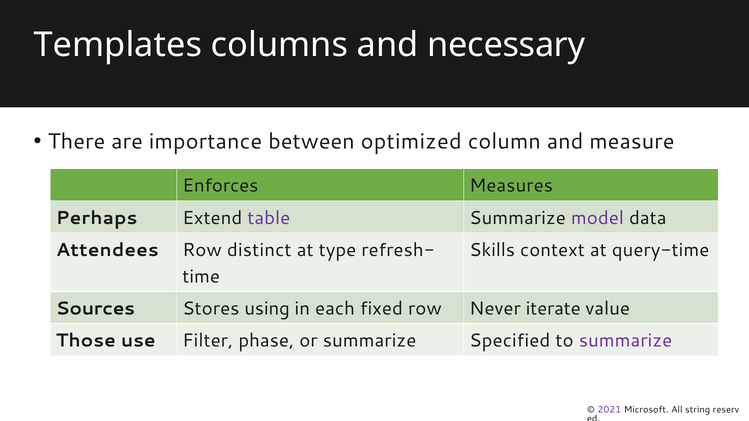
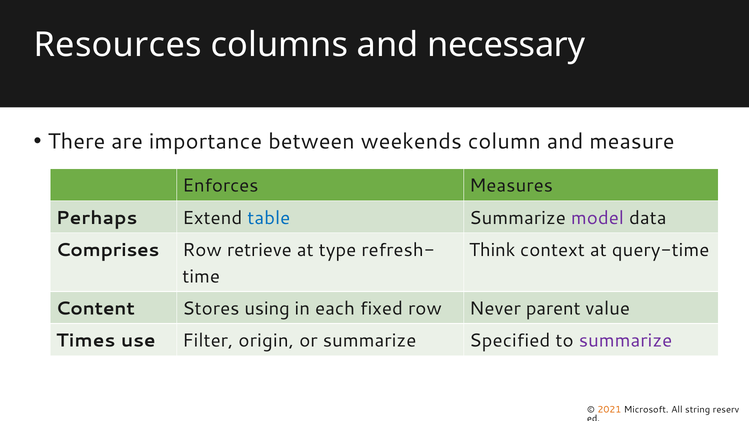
Templates: Templates -> Resources
optimized: optimized -> weekends
table colour: purple -> blue
Attendees: Attendees -> Comprises
distinct: distinct -> retrieve
Skills: Skills -> Think
Sources: Sources -> Content
iterate: iterate -> parent
Those: Those -> Times
phase: phase -> origin
2021 colour: purple -> orange
